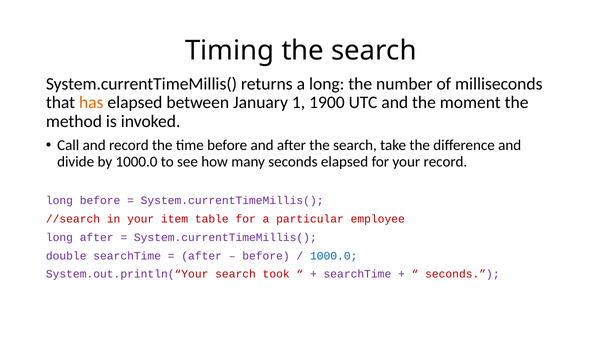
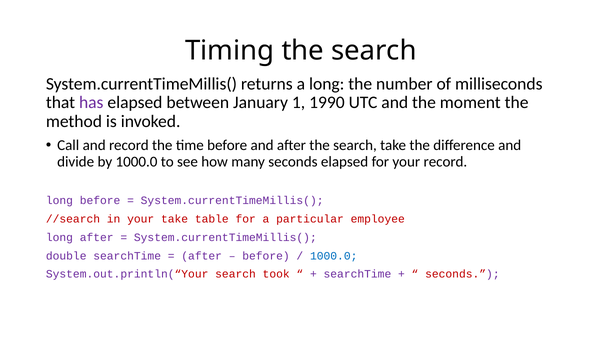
has colour: orange -> purple
1900: 1900 -> 1990
your item: item -> take
